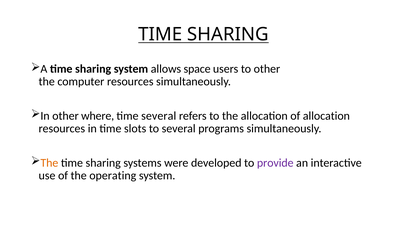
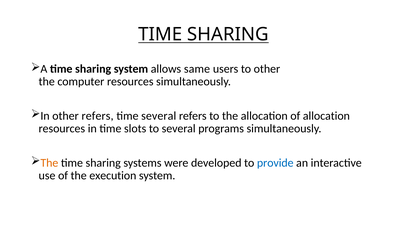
space: space -> same
other where: where -> refers
provide colour: purple -> blue
operating: operating -> execution
